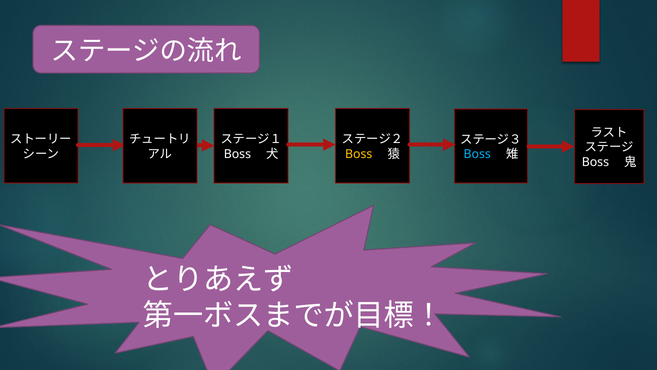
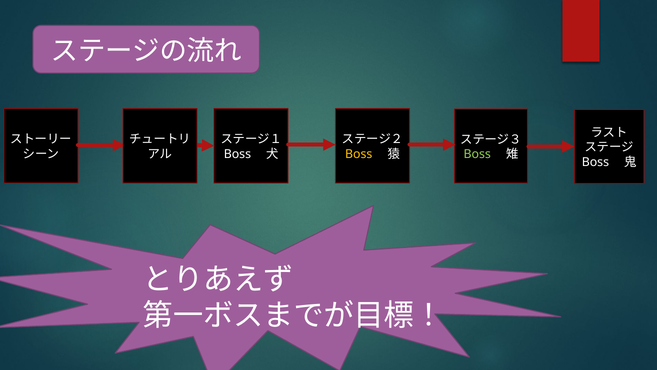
Boss at (477, 154) colour: light blue -> light green
